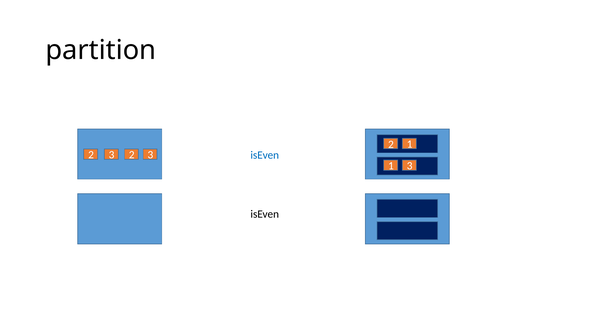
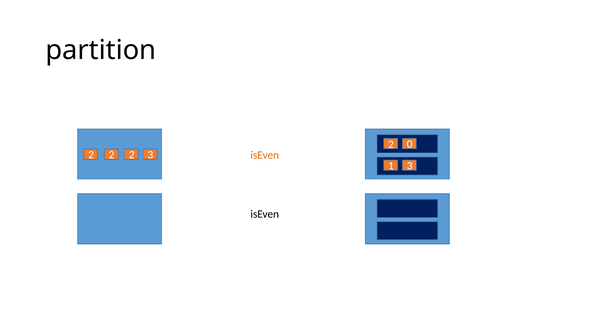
2 1: 1 -> 0
3 at (112, 155): 3 -> 2
isEven at (265, 155) colour: blue -> orange
